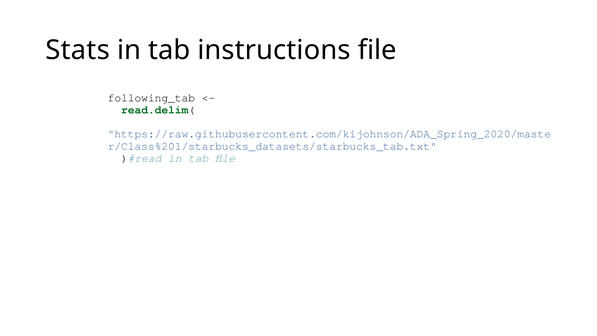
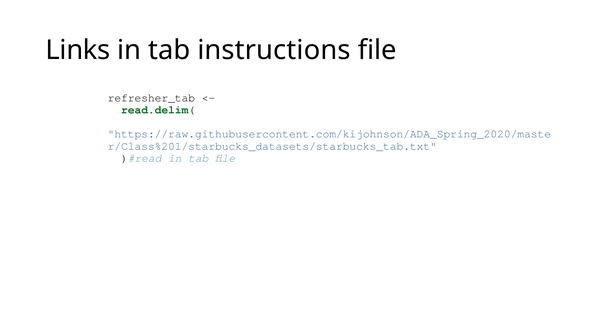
Stats: Stats -> Links
following_tab: following_tab -> refresher_tab
